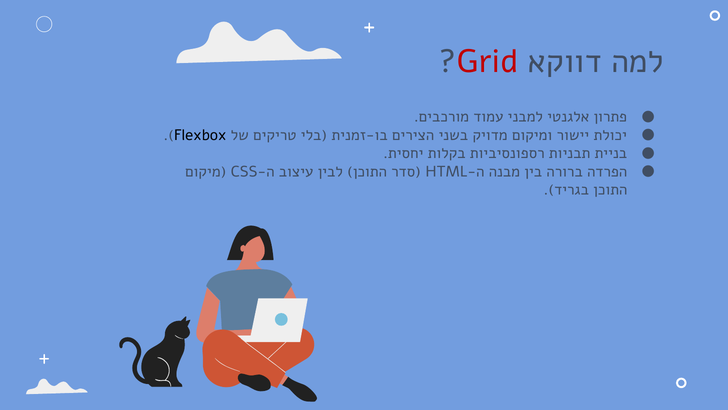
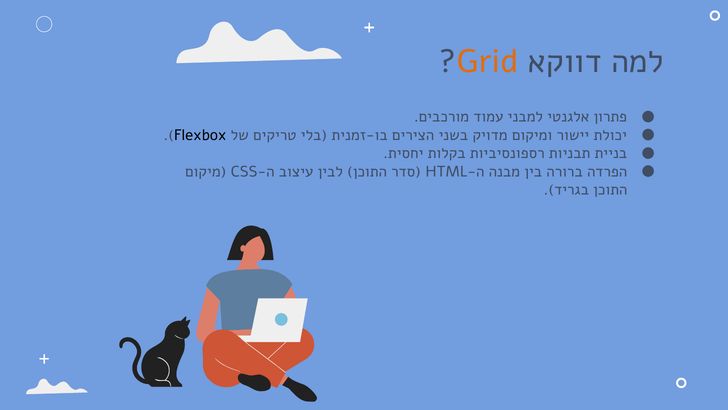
Grid colour: red -> orange
